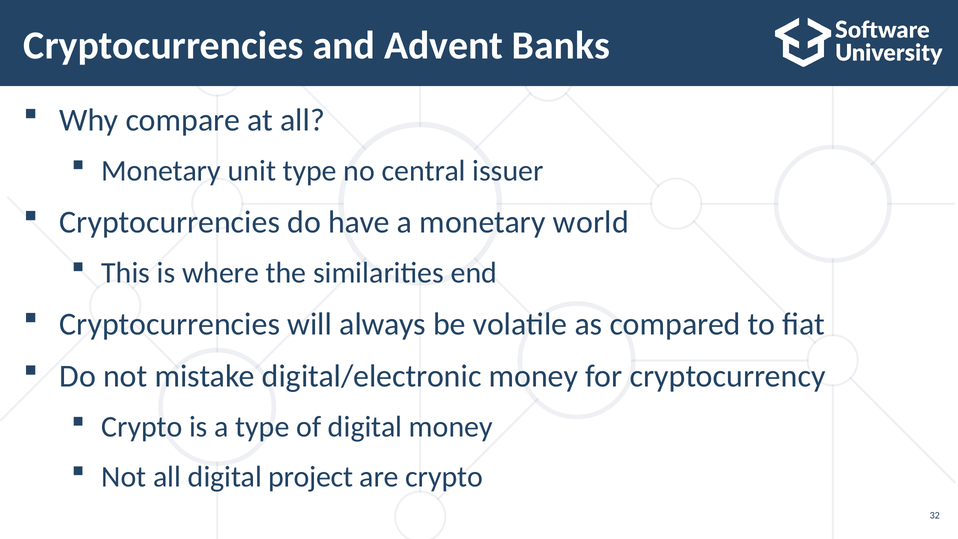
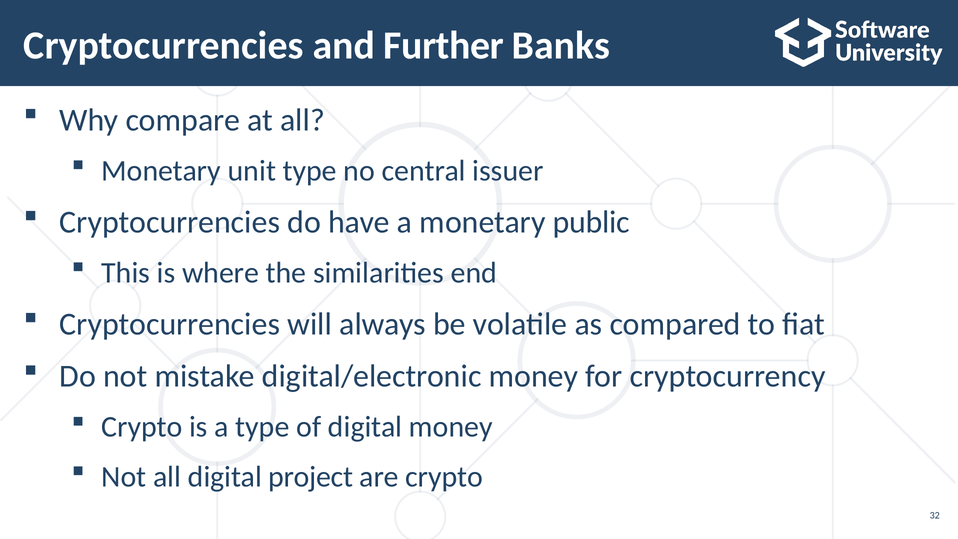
Advent: Advent -> Further
world: world -> public
